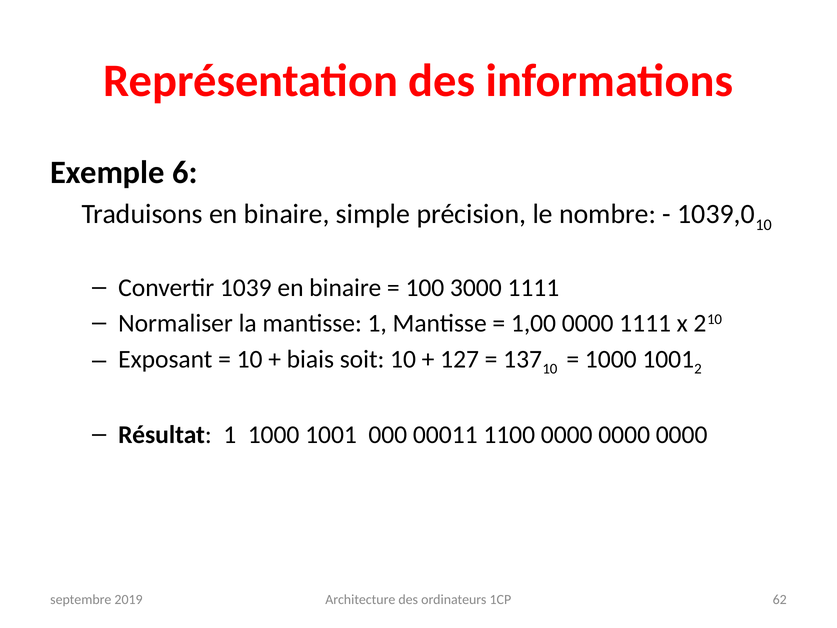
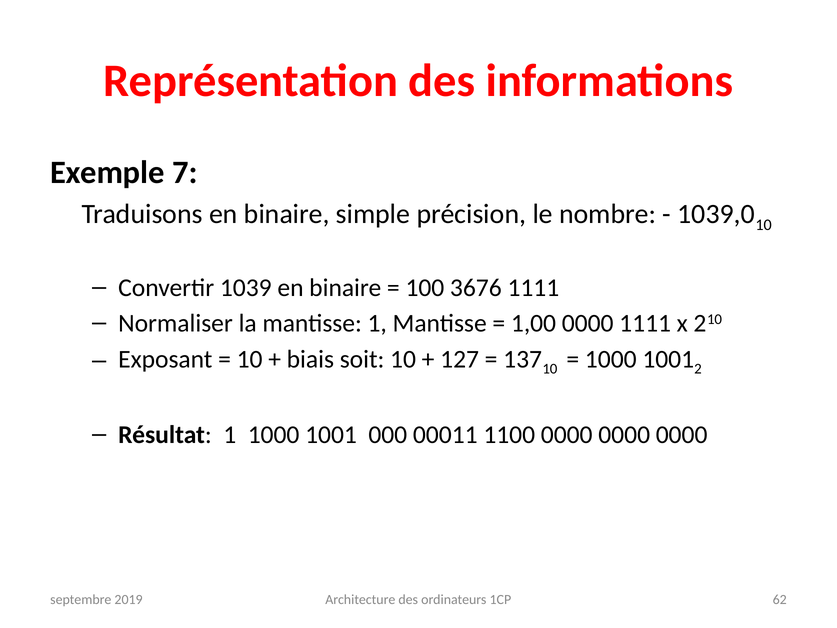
6: 6 -> 7
3000: 3000 -> 3676
